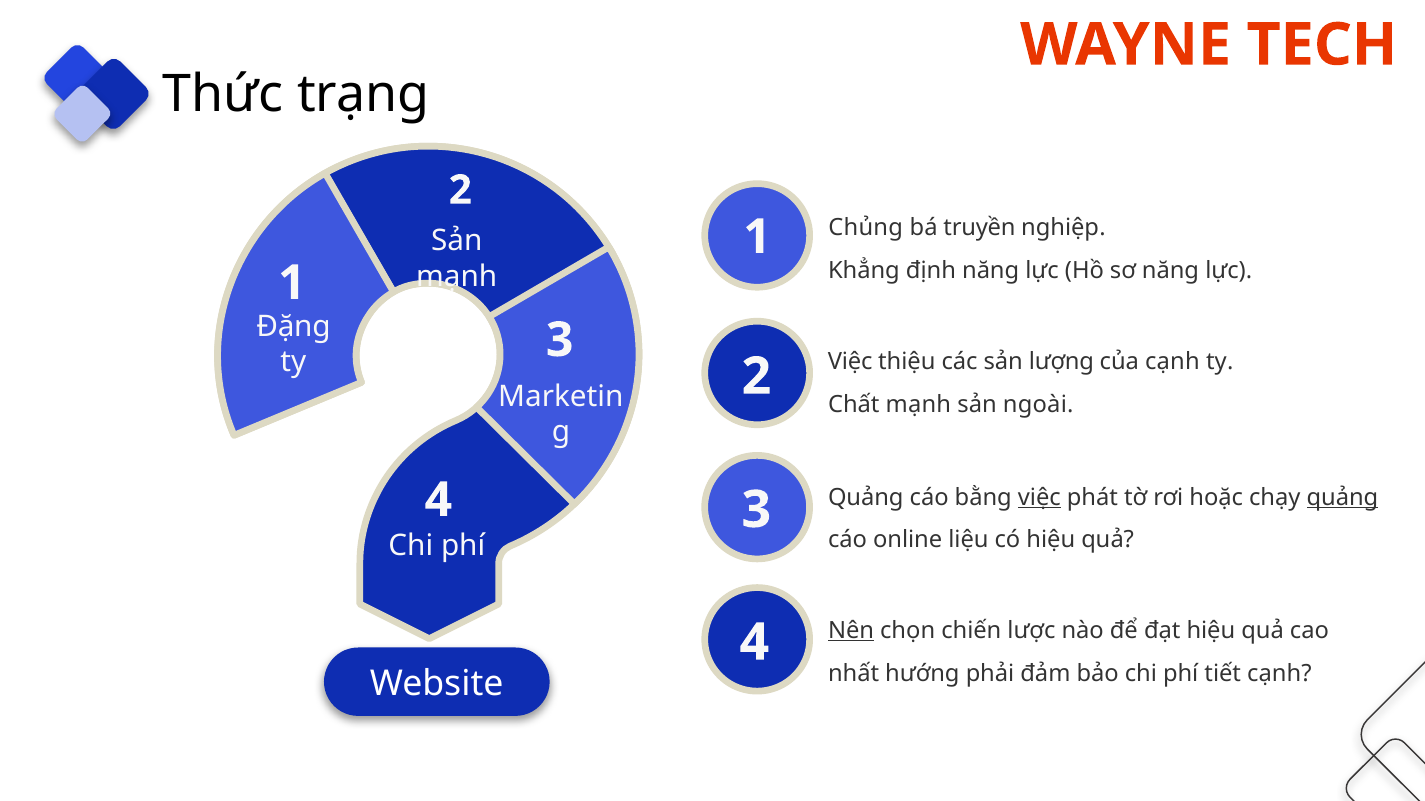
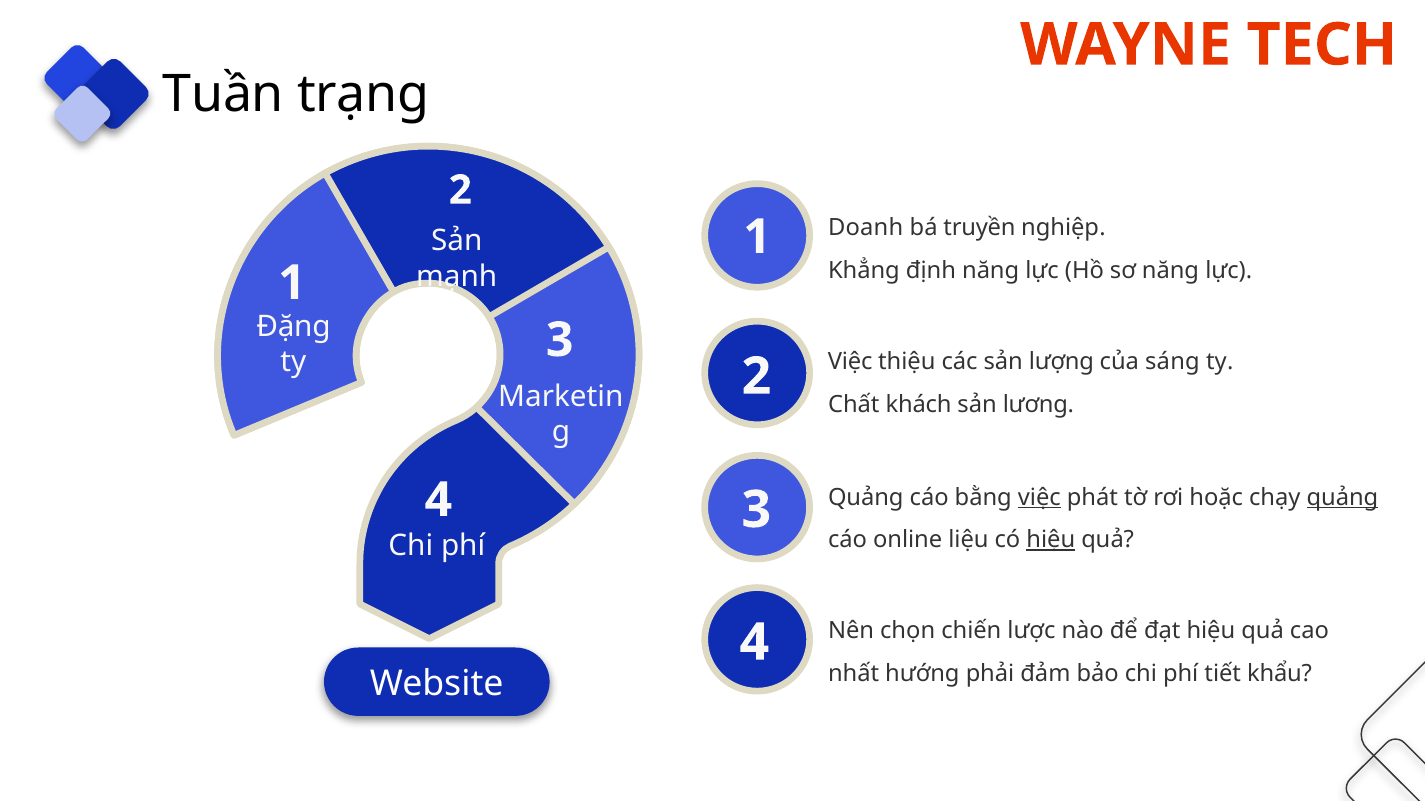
Thức: Thức -> Tuần
Chủng: Chủng -> Doanh
của cạnh: cạnh -> sáng
Chất mạnh: mạnh -> khách
ngoài: ngoài -> lương
hiệu at (1051, 540) underline: none -> present
Nên underline: present -> none
tiết cạnh: cạnh -> khẩu
